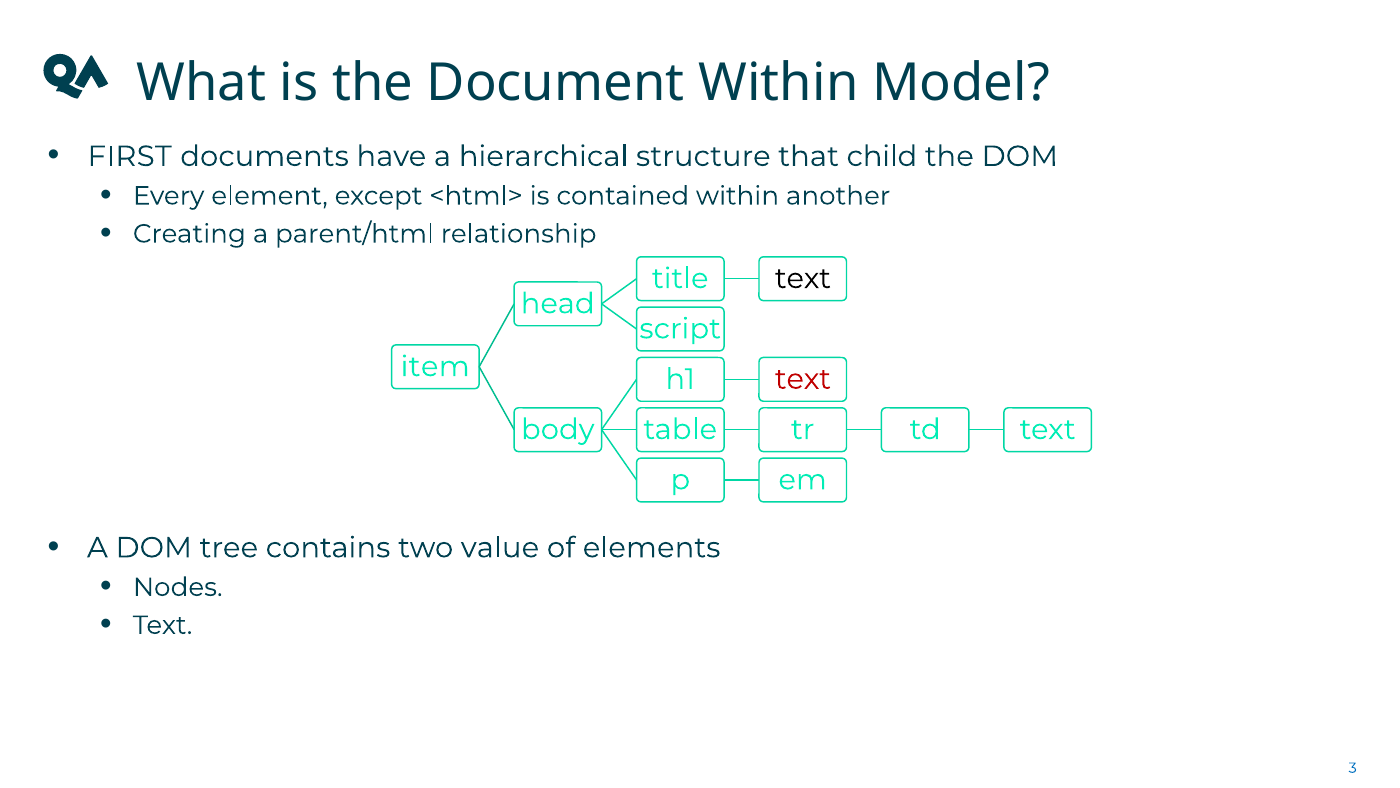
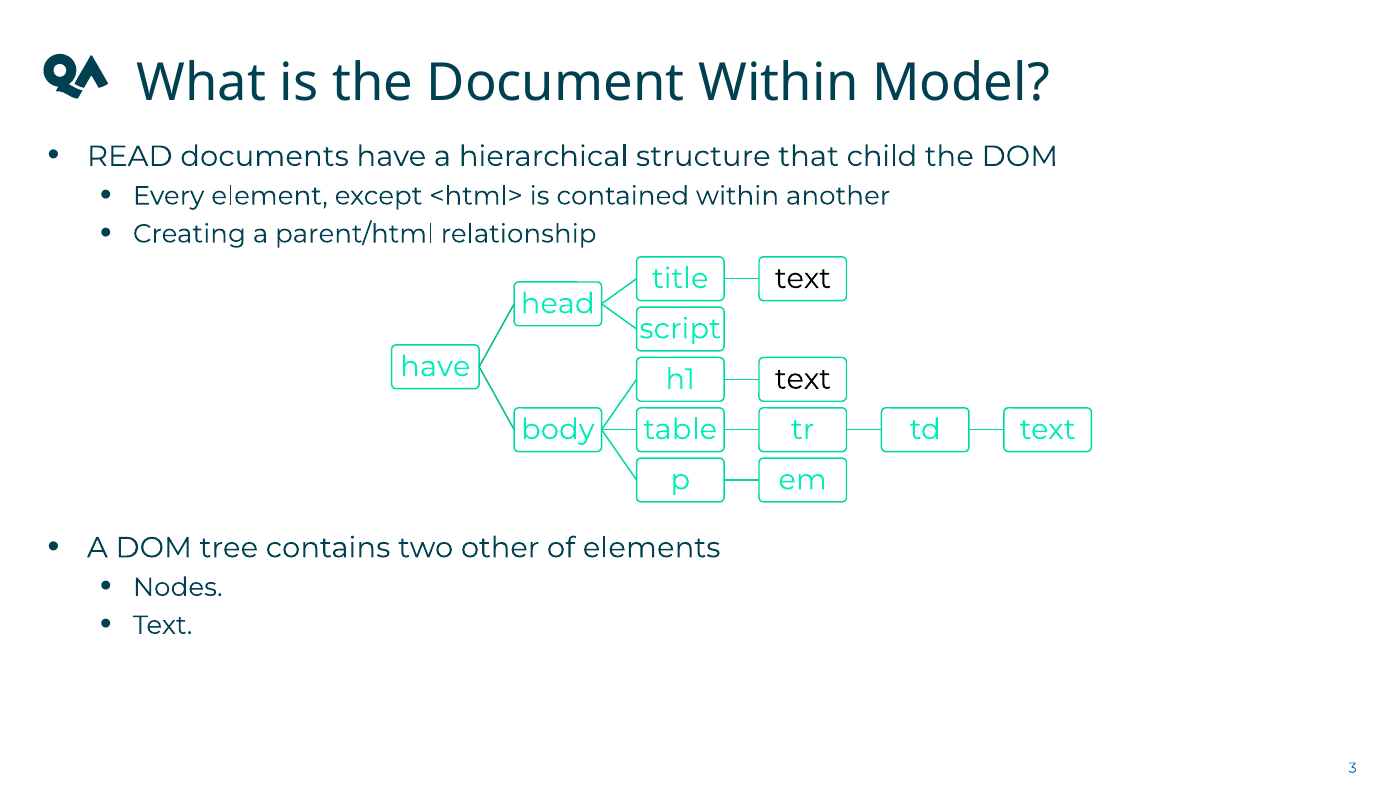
FIRST: FIRST -> READ
item at (435, 366): item -> have
text at (803, 379) colour: red -> black
value: value -> other
